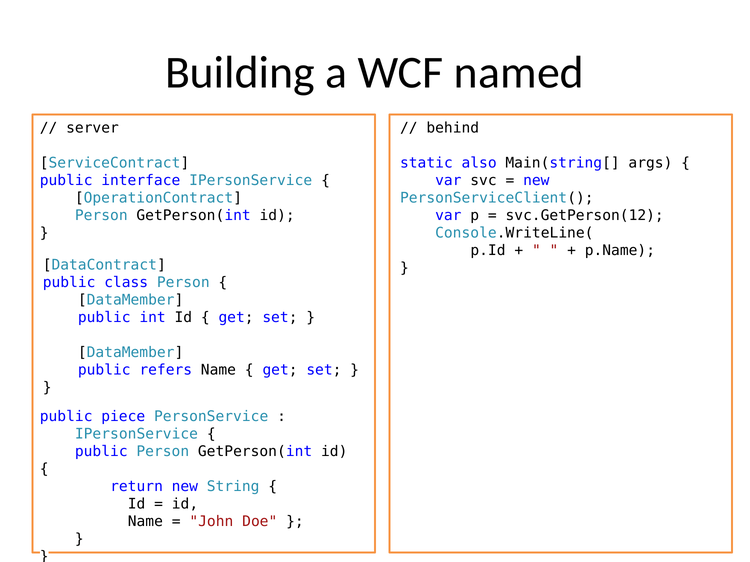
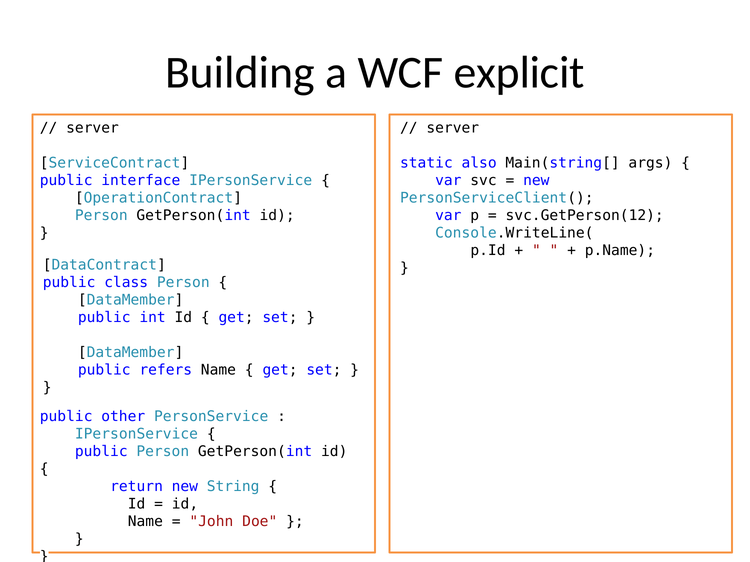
named: named -> explicit
behind at (453, 128): behind -> server
piece: piece -> other
